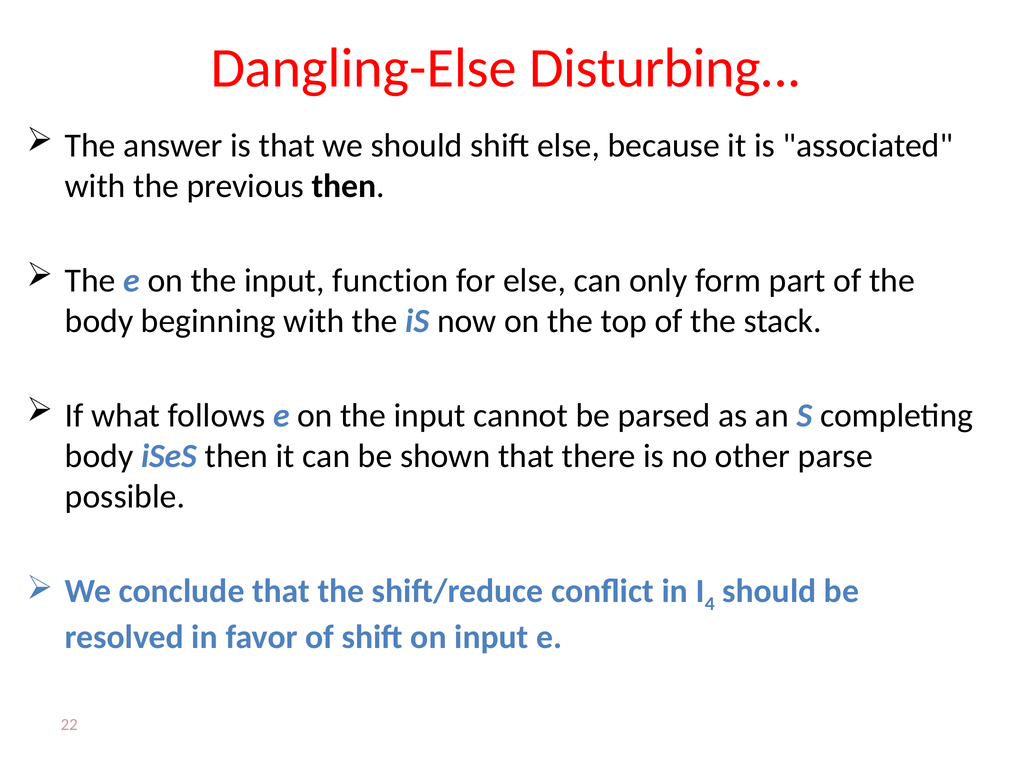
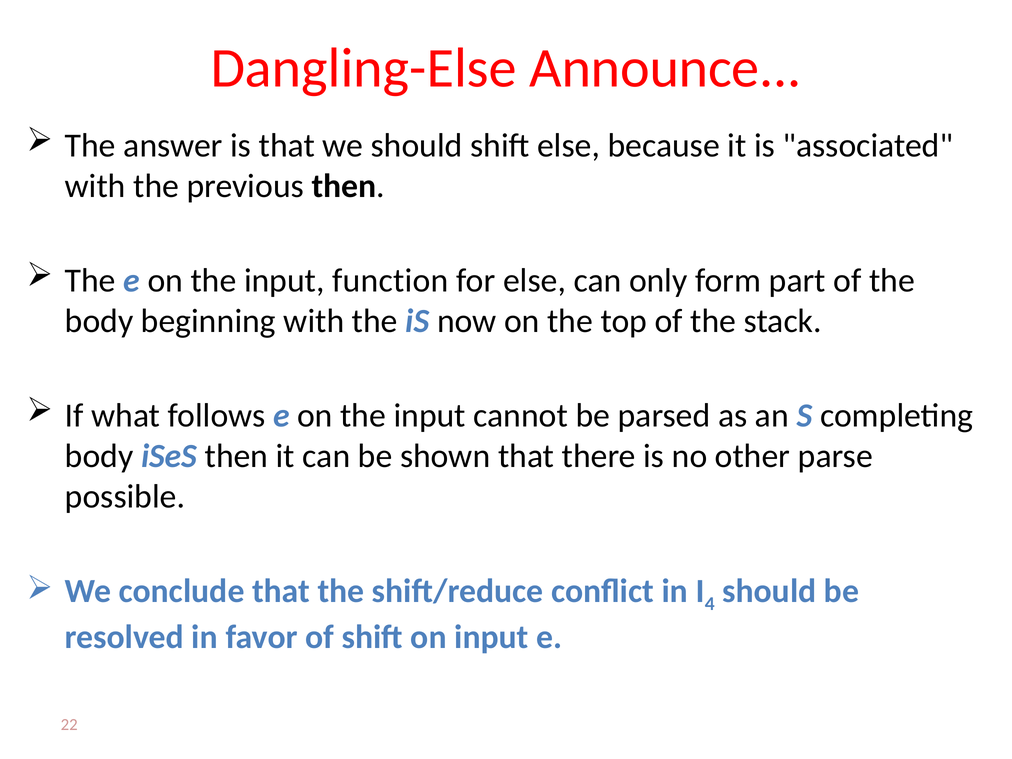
Disturbing: Disturbing -> Announce
